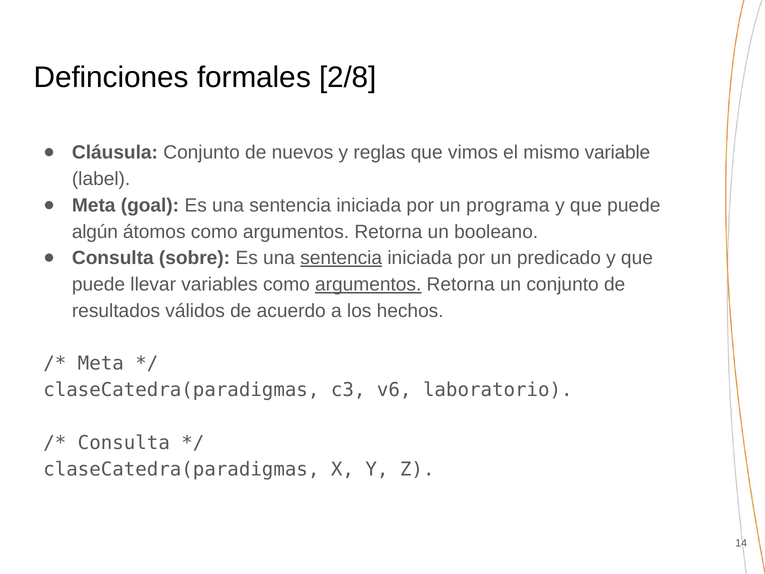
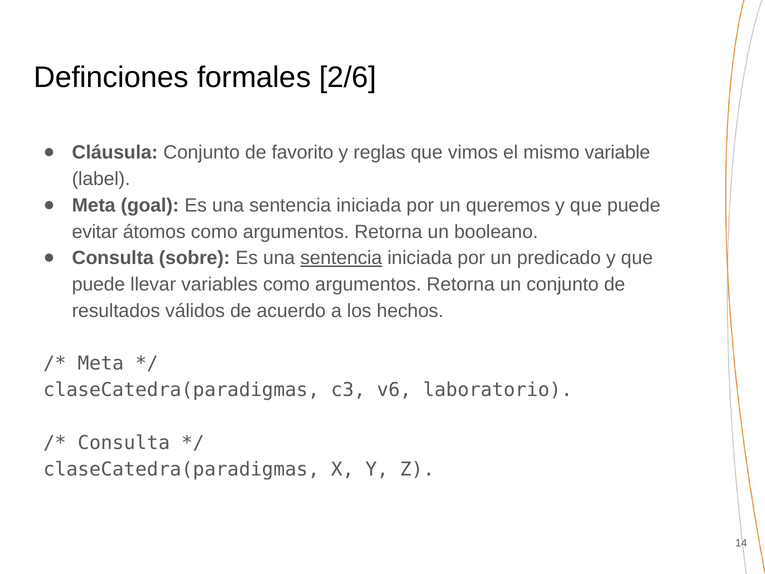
2/8: 2/8 -> 2/6
nuevos: nuevos -> favorito
programa: programa -> queremos
algún: algún -> evitar
argumentos at (368, 284) underline: present -> none
